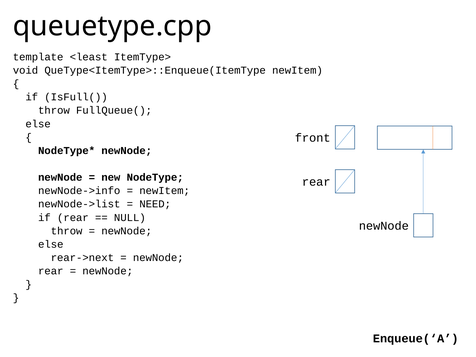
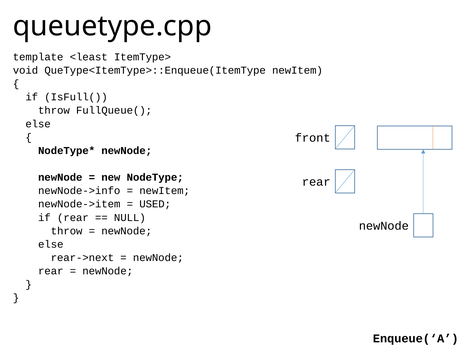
newNode->list: newNode->list -> newNode->item
NEED: NEED -> USED
